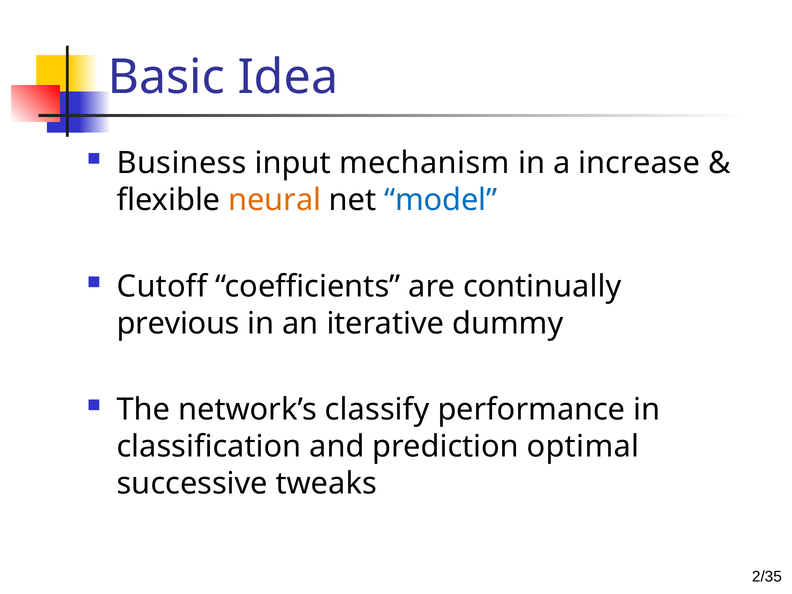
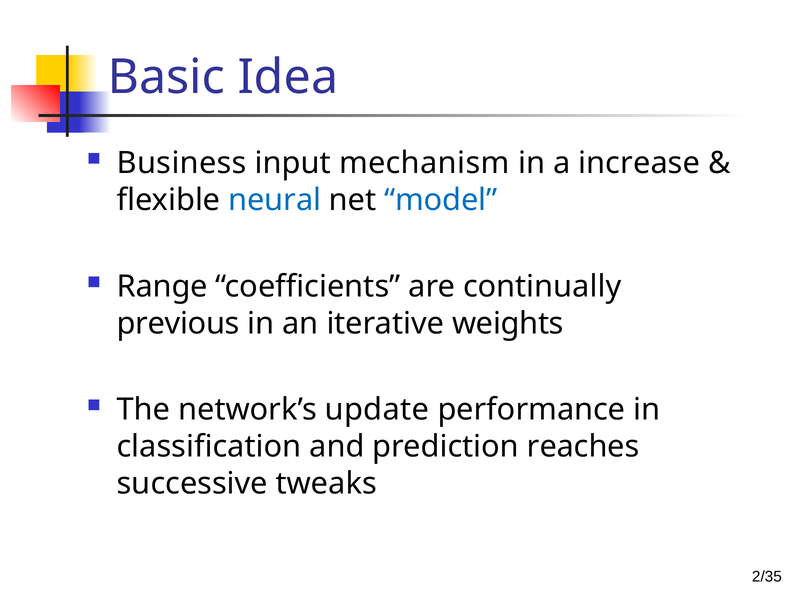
neural colour: orange -> blue
Cutoff: Cutoff -> Range
dummy: dummy -> weights
classify: classify -> update
optimal: optimal -> reaches
